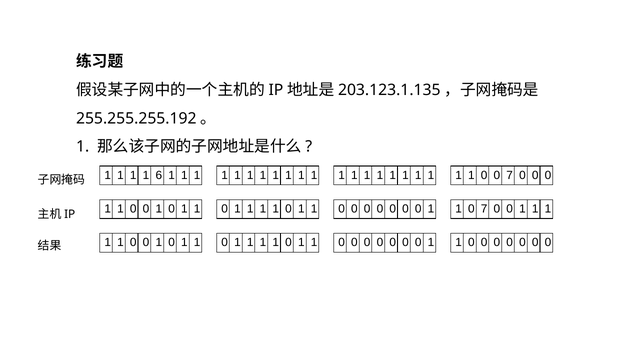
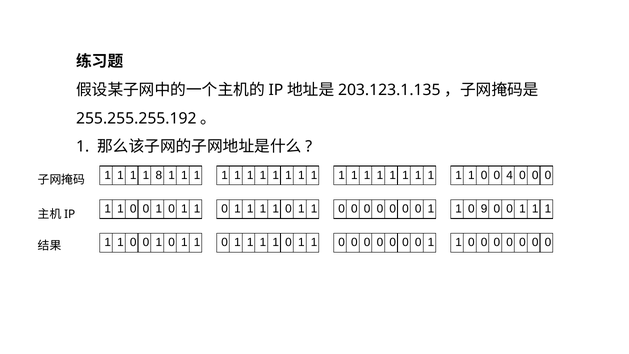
6: 6 -> 8
0 0 7: 7 -> 4
1 0 7: 7 -> 9
